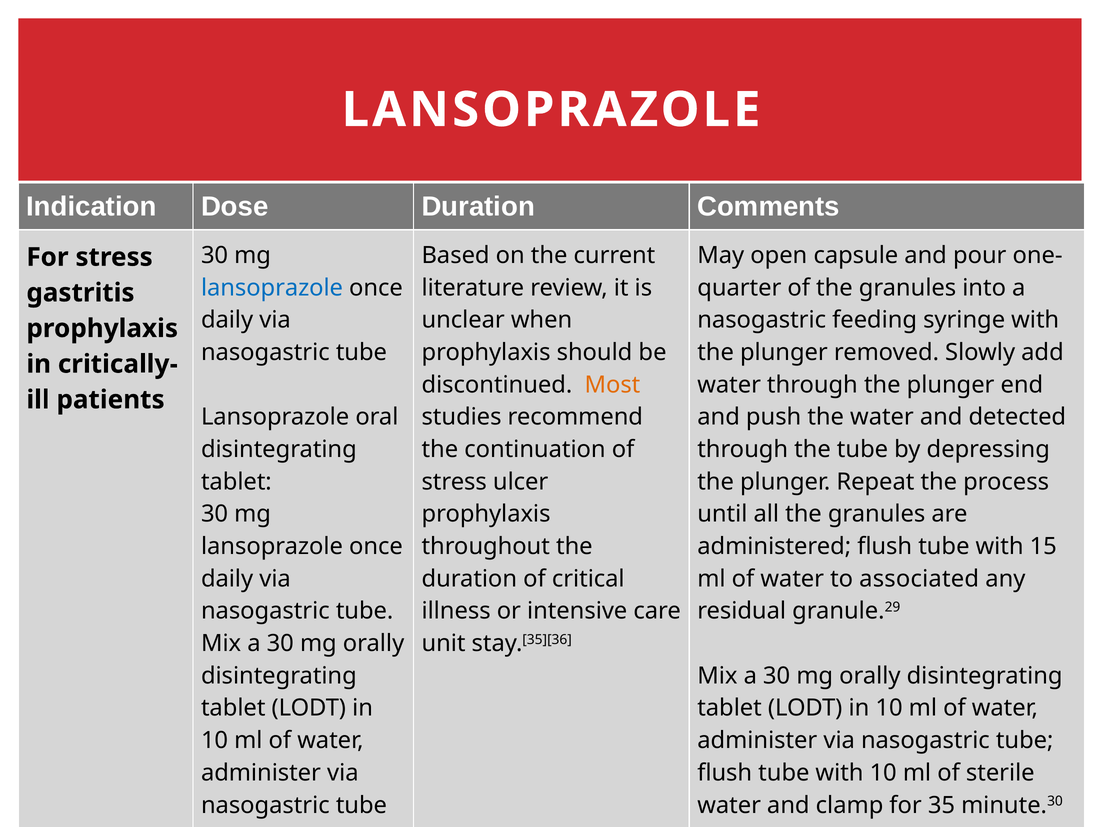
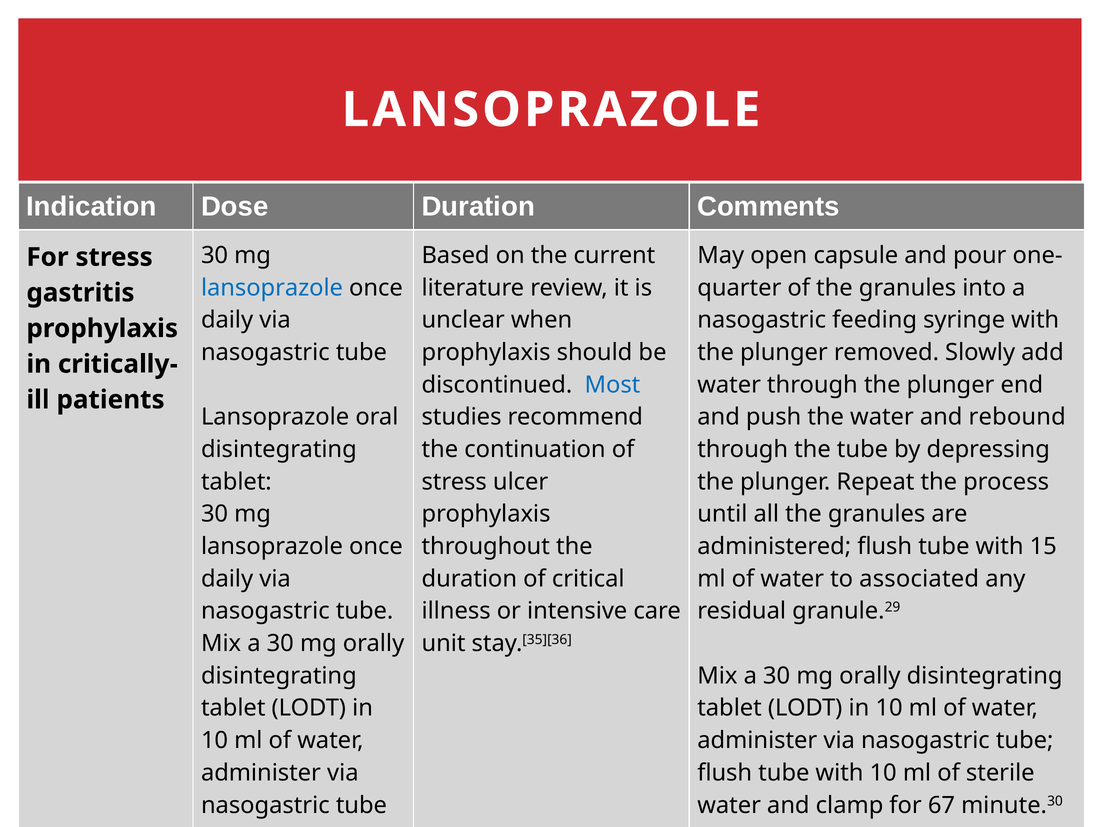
Most colour: orange -> blue
detected: detected -> rebound
35: 35 -> 67
